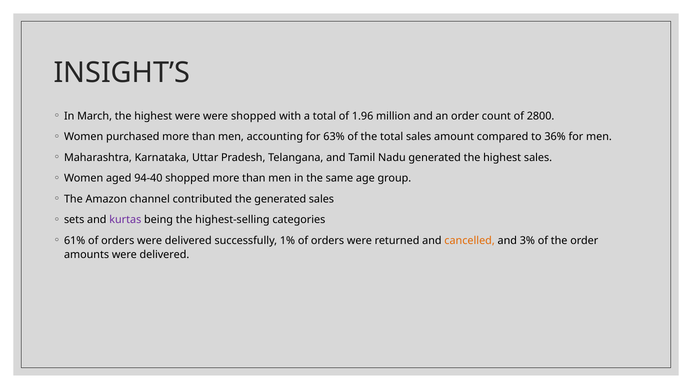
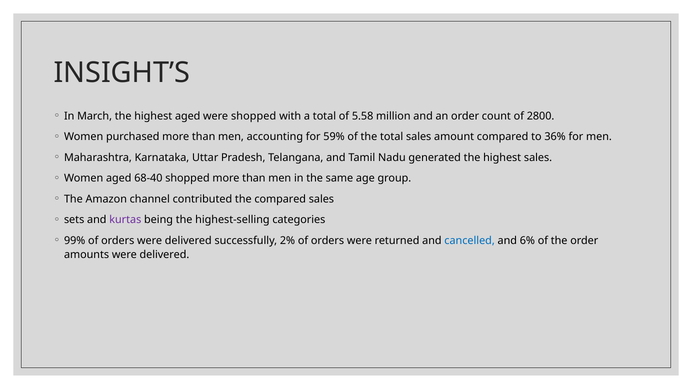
highest were: were -> aged
1.96: 1.96 -> 5.58
63%: 63% -> 59%
94-40: 94-40 -> 68-40
the generated: generated -> compared
61%: 61% -> 99%
1%: 1% -> 2%
cancelled colour: orange -> blue
3%: 3% -> 6%
